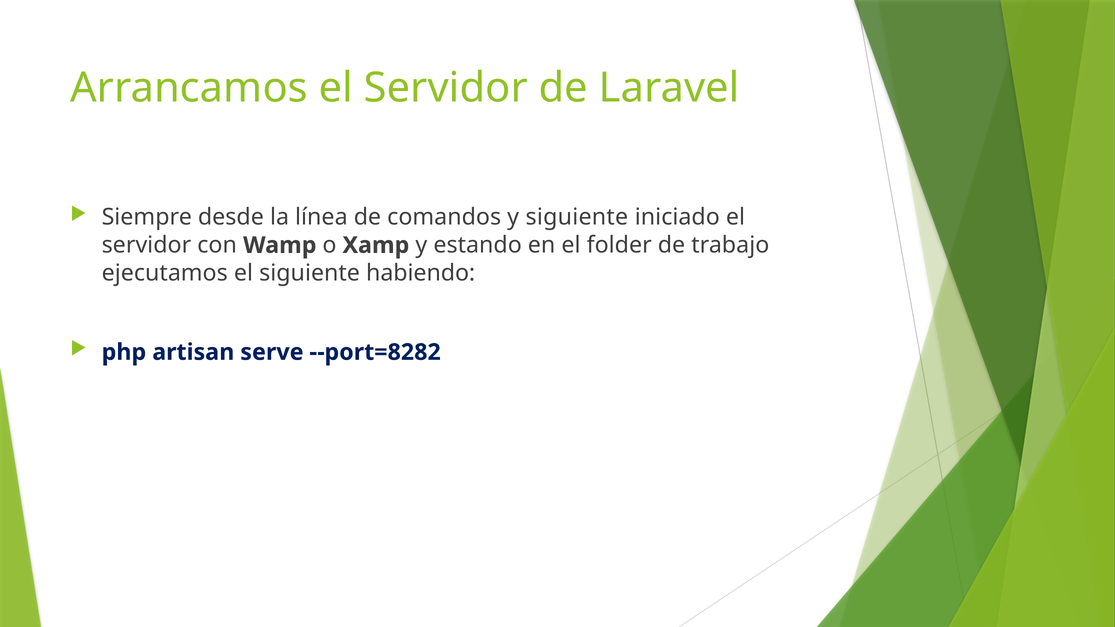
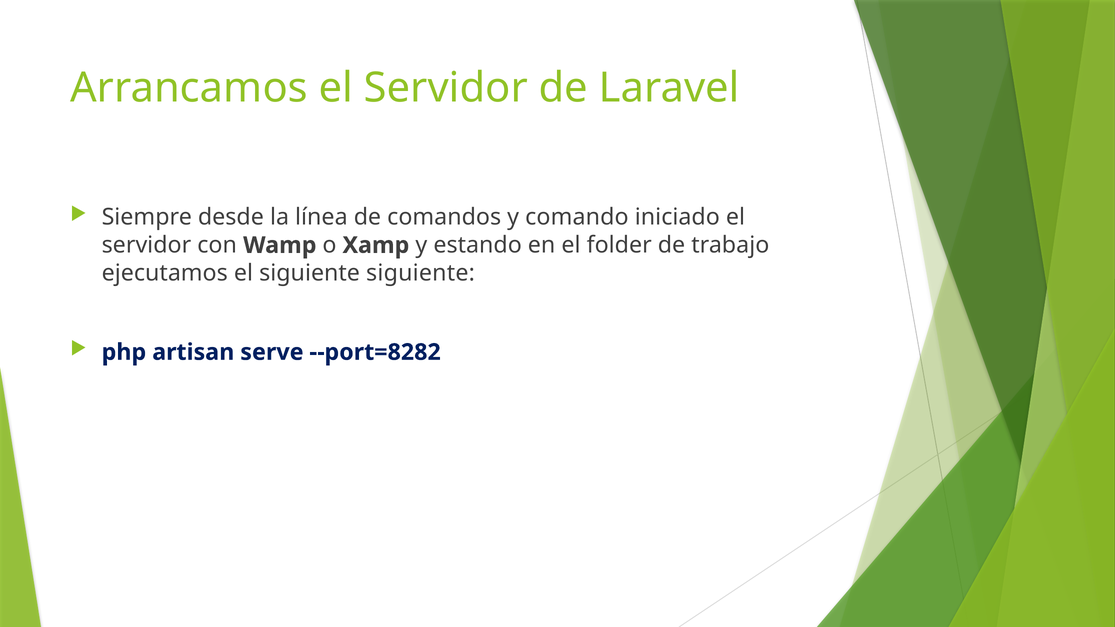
y siguiente: siguiente -> comando
siguiente habiendo: habiendo -> siguiente
